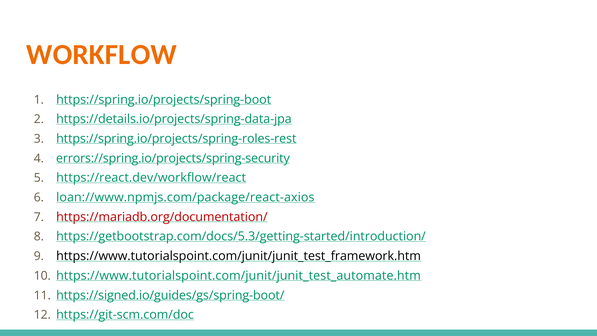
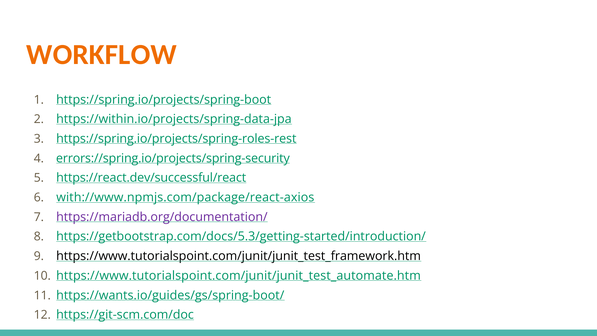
https://details.io/projects/spring-data-jpa: https://details.io/projects/spring-data-jpa -> https://within.io/projects/spring-data-jpa
https://react.dev/workflow/react: https://react.dev/workflow/react -> https://react.dev/successful/react
loan://www.npmjs.com/package/react-axios: loan://www.npmjs.com/package/react-axios -> with://www.npmjs.com/package/react-axios
https://mariadb.org/documentation/ colour: red -> purple
https://signed.io/guides/gs/spring-boot/: https://signed.io/guides/gs/spring-boot/ -> https://wants.io/guides/gs/spring-boot/
